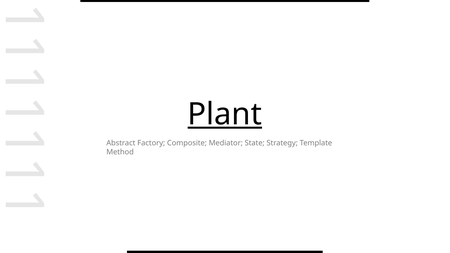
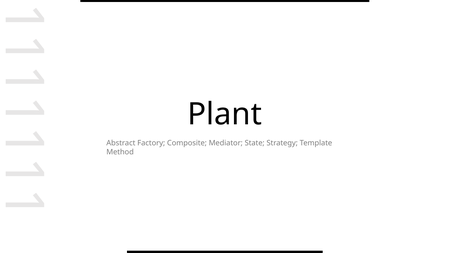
Plant underline: present -> none
